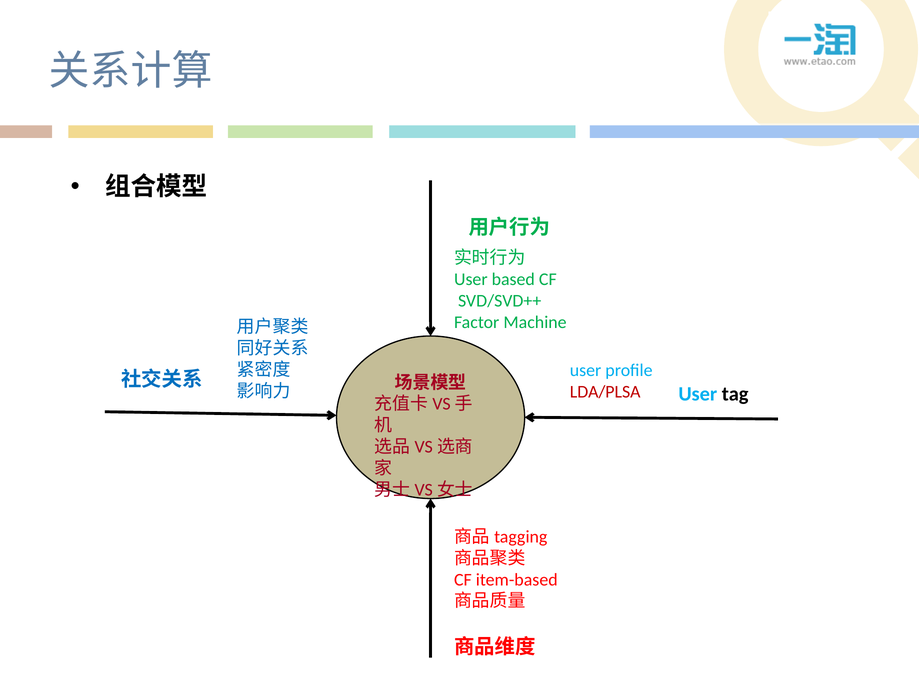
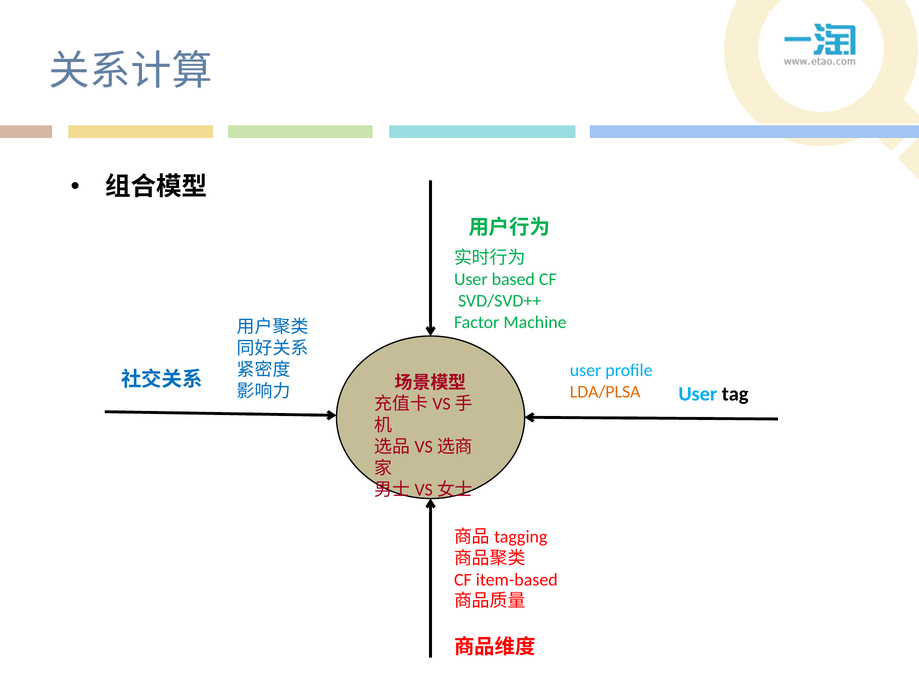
LDA/PLSA colour: red -> orange
